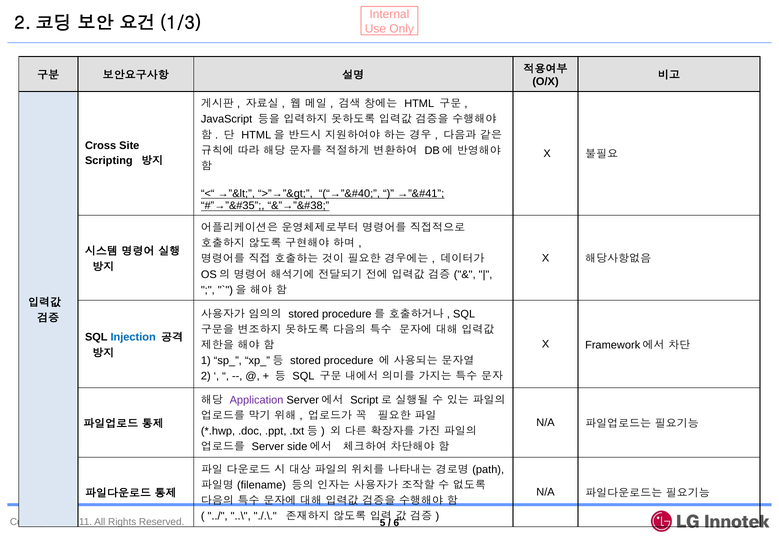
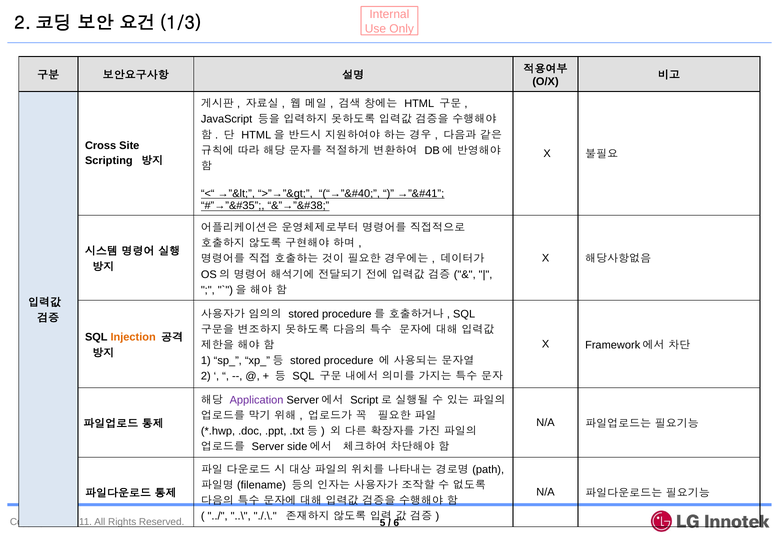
Injection colour: blue -> orange
